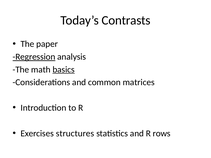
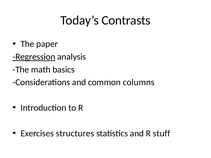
basics underline: present -> none
matrices: matrices -> columns
rows: rows -> stuff
